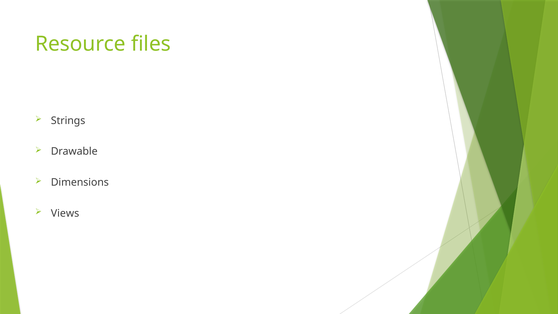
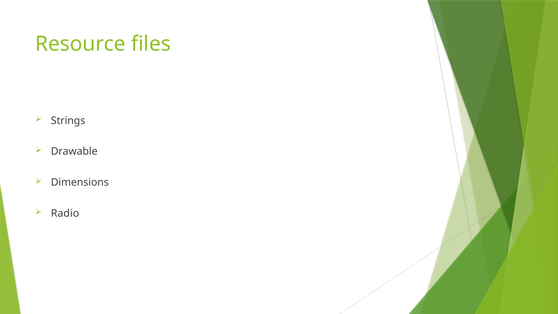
Views: Views -> Radio
